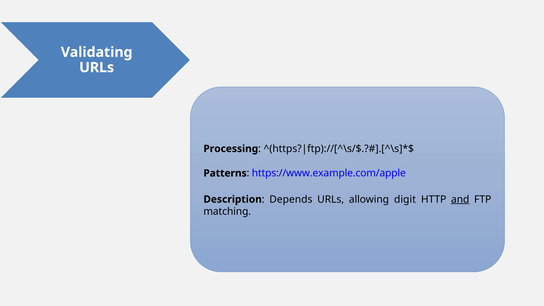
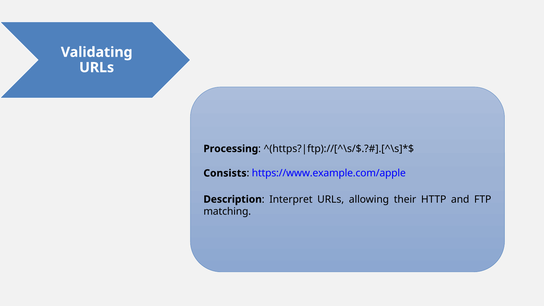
Patterns: Patterns -> Consists
Depends: Depends -> Interpret
digit: digit -> their
and underline: present -> none
